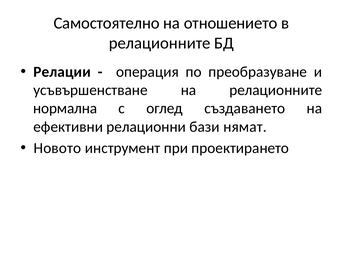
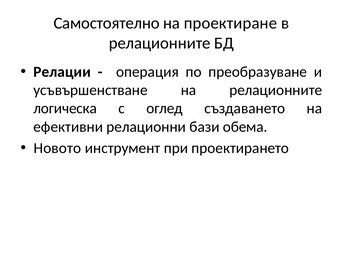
отношението: отношението -> проектиране
нормална: нормална -> логическа
нямат: нямат -> обема
